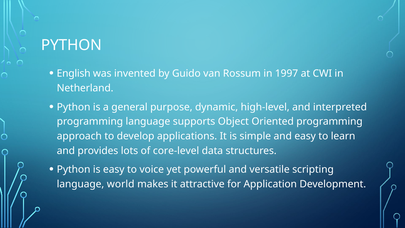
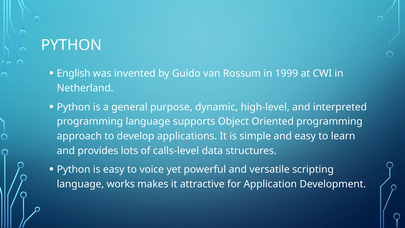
1997: 1997 -> 1999
core-level: core-level -> calls-level
world: world -> works
